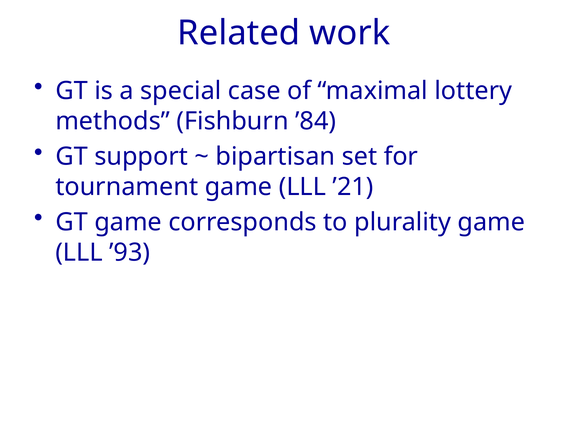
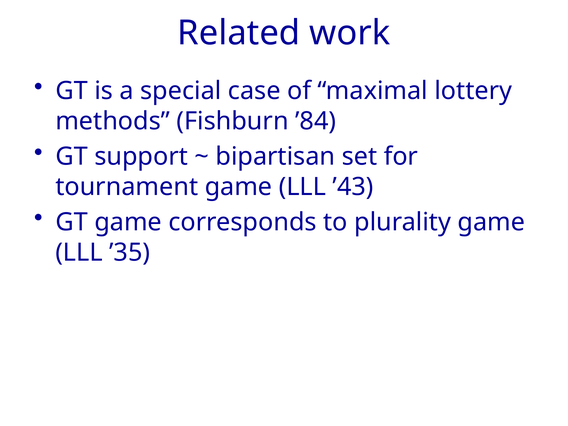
’21: ’21 -> ’43
’93: ’93 -> ’35
